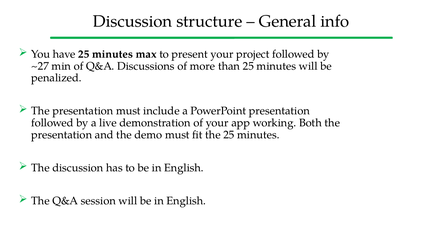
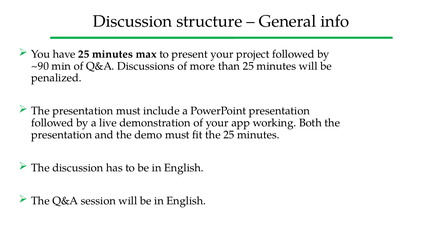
~27: ~27 -> ~90
